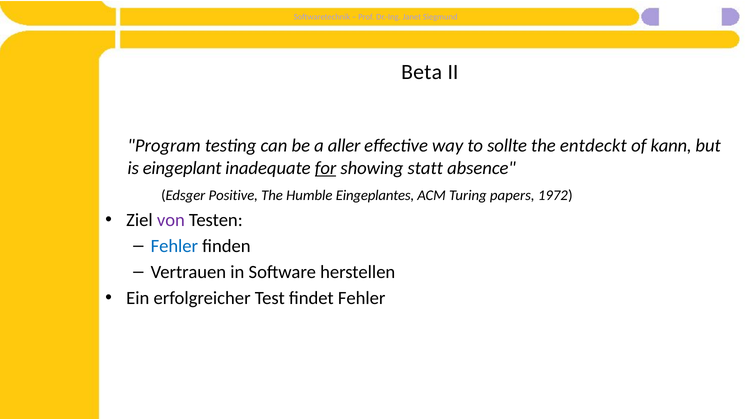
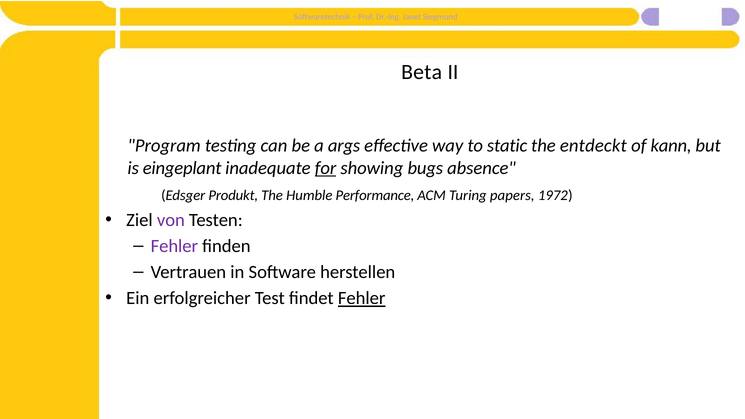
aller: aller -> args
sollte: sollte -> static
statt: statt -> bugs
Positive: Positive -> Produkt
Eingeplantes: Eingeplantes -> Performance
Fehler at (174, 246) colour: blue -> purple
Fehler at (362, 298) underline: none -> present
